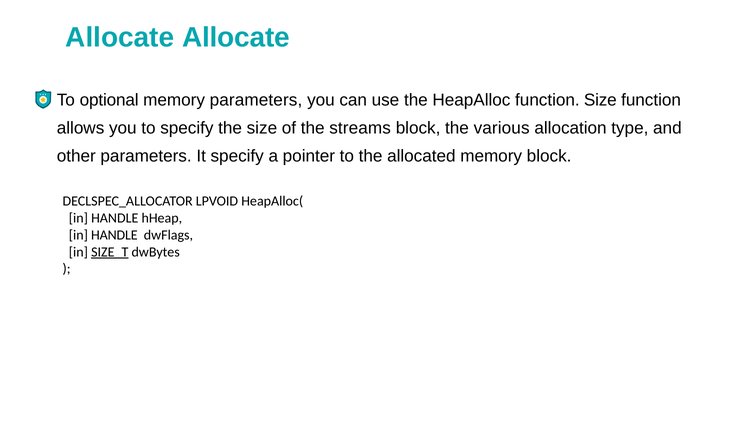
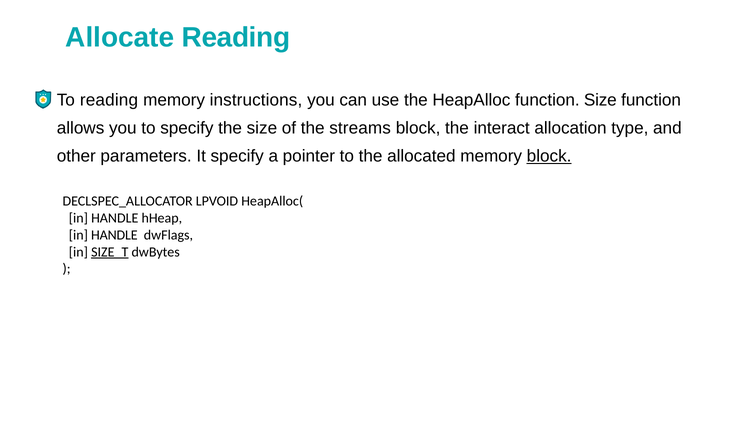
Allocate Allocate: Allocate -> Reading
To optional: optional -> reading
memory parameters: parameters -> instructions
various: various -> interact
block at (549, 156) underline: none -> present
